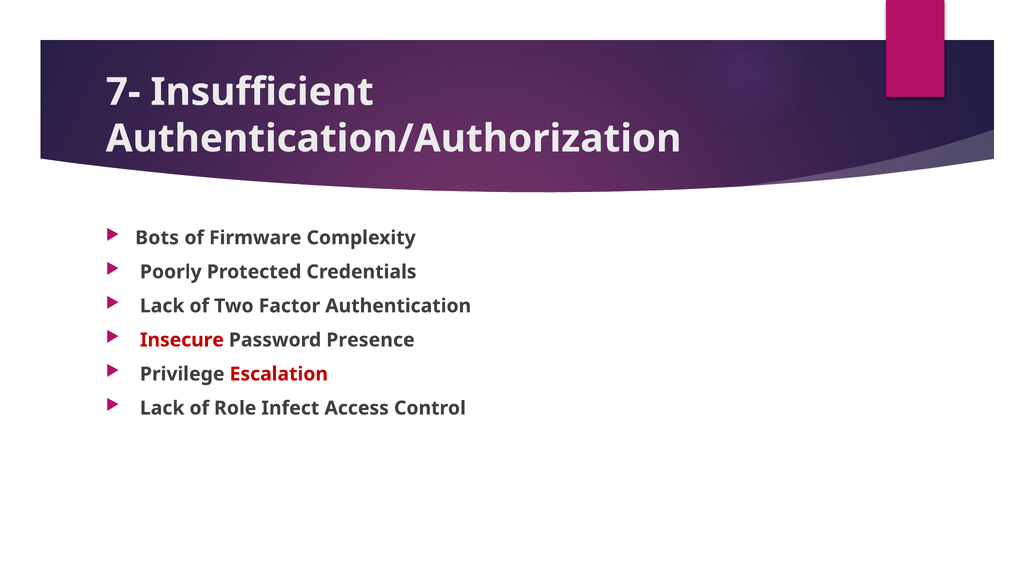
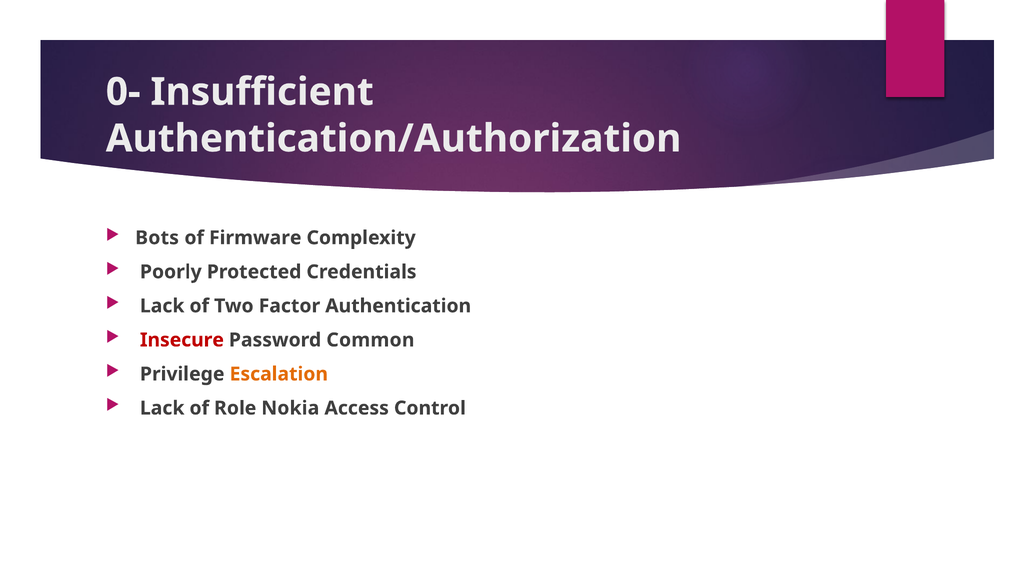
7-: 7- -> 0-
Presence: Presence -> Common
Escalation colour: red -> orange
Infect: Infect -> Nokia
